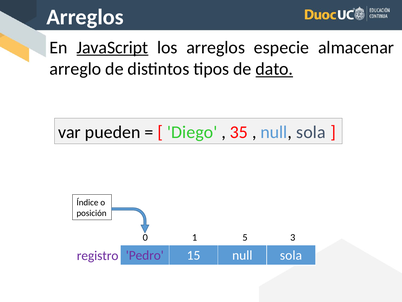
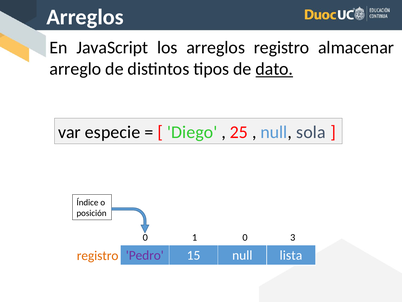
JavaScript underline: present -> none
arreglos especie: especie -> registro
pueden: pueden -> especie
35: 35 -> 25
1 5: 5 -> 0
15 null sola: sola -> lista
registro at (98, 255) colour: purple -> orange
